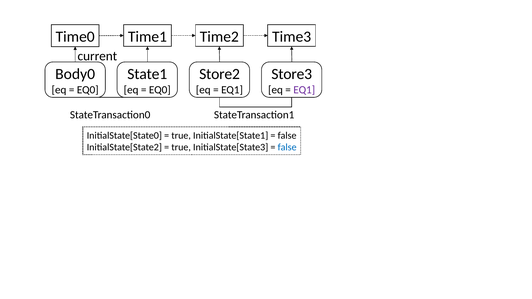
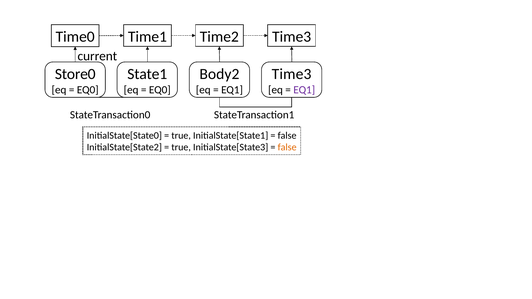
Body0: Body0 -> Store0
Store2: Store2 -> Body2
Store3 at (292, 74): Store3 -> Time3
false at (287, 147) colour: blue -> orange
